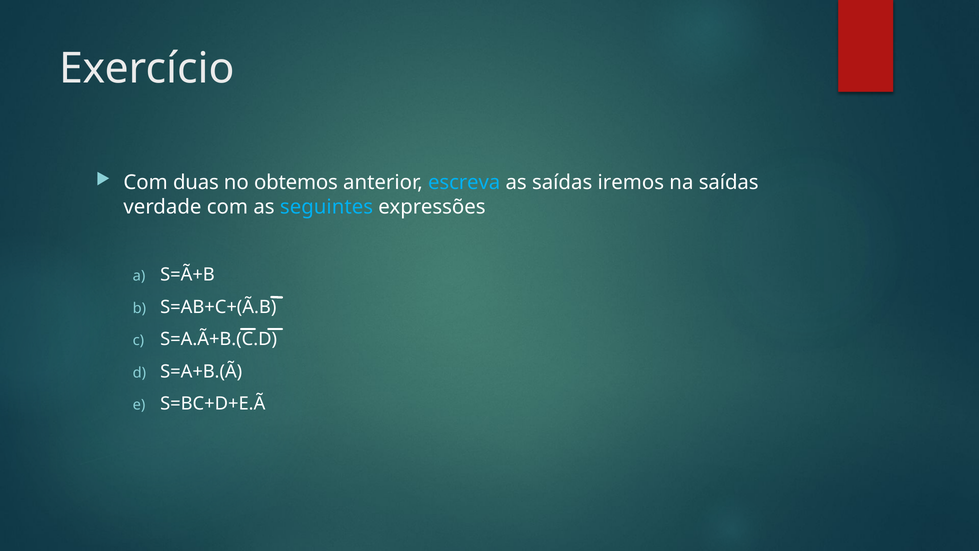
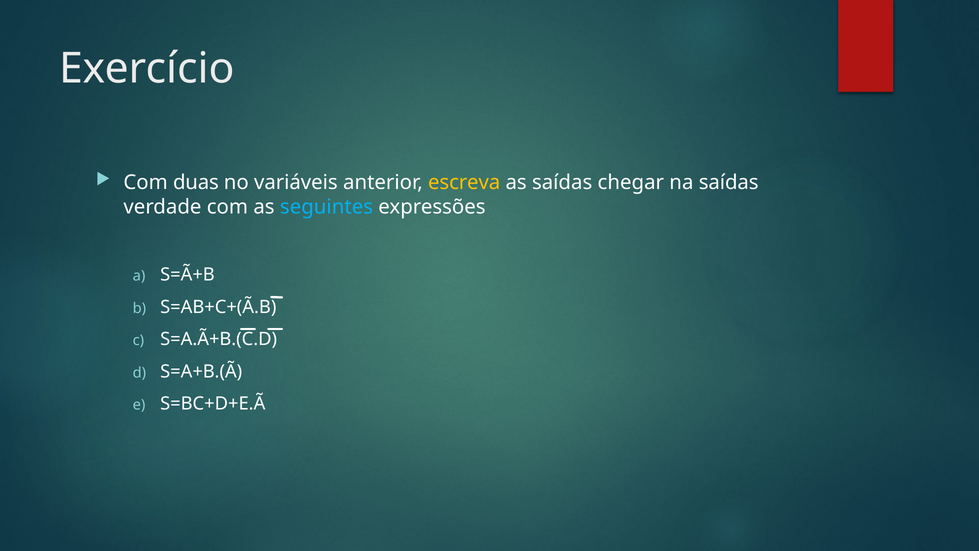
obtemos: obtemos -> variáveis
escreva colour: light blue -> yellow
iremos: iremos -> chegar
